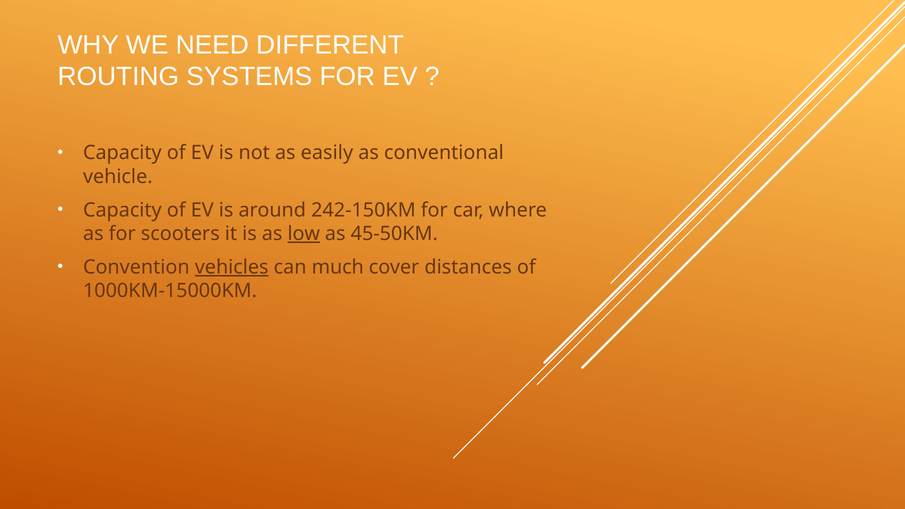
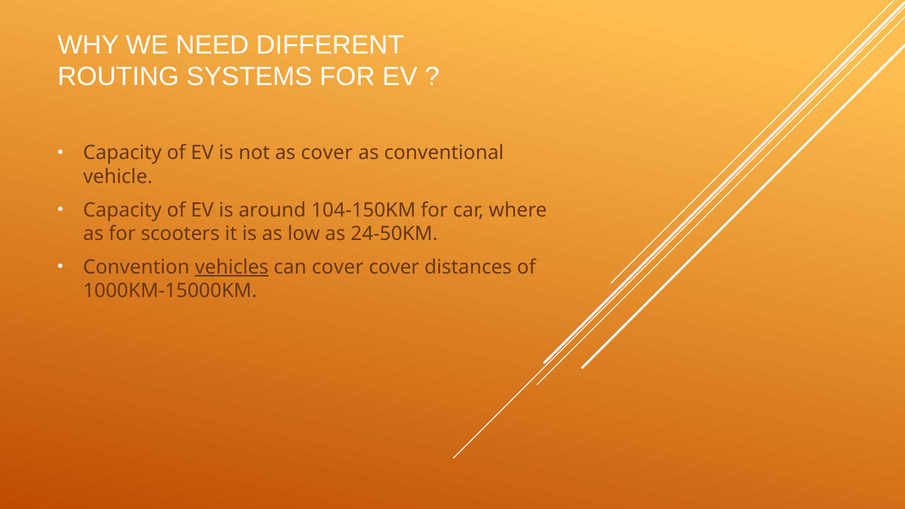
as easily: easily -> cover
242-150KM: 242-150KM -> 104-150KM
low underline: present -> none
45-50KM: 45-50KM -> 24-50KM
can much: much -> cover
